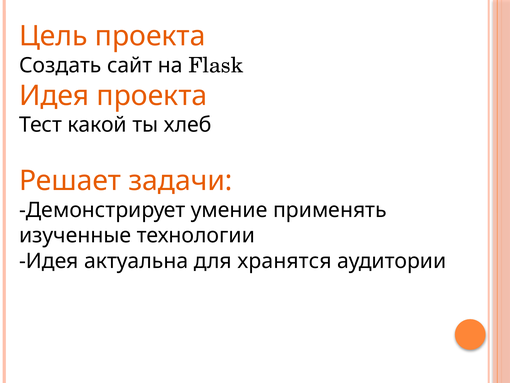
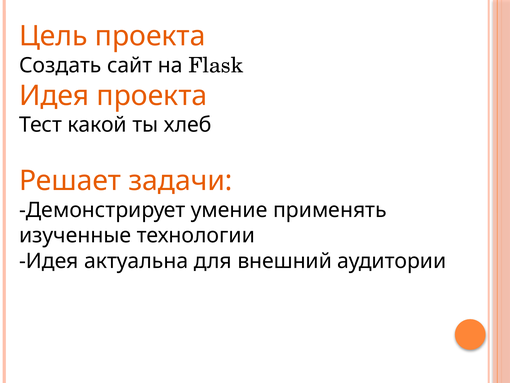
хранятся: хранятся -> внешний
